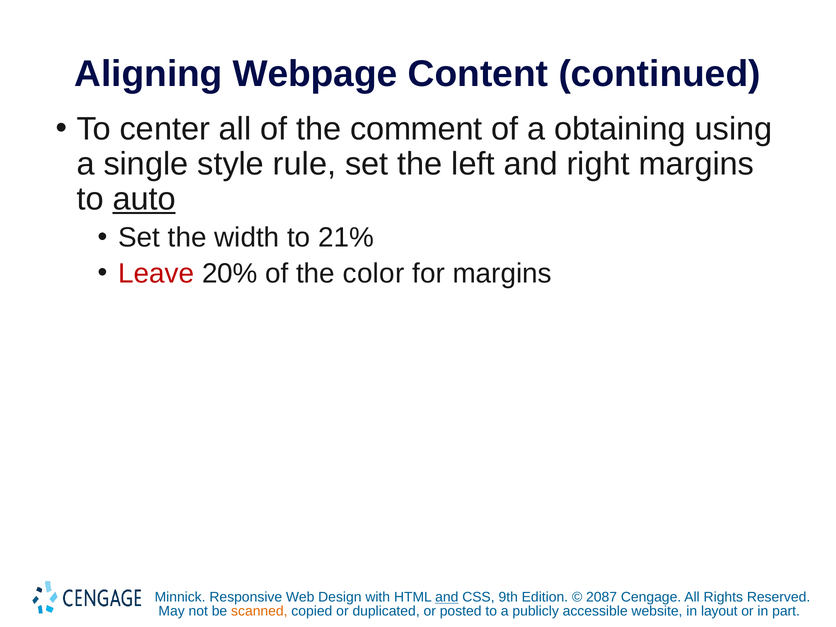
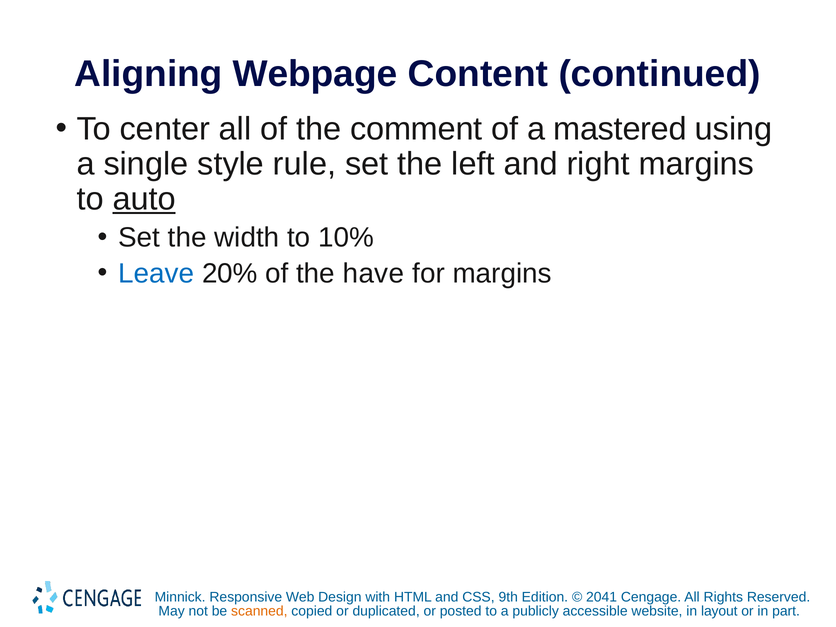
obtaining: obtaining -> mastered
21%: 21% -> 10%
Leave colour: red -> blue
color: color -> have
and at (447, 597) underline: present -> none
2087: 2087 -> 2041
